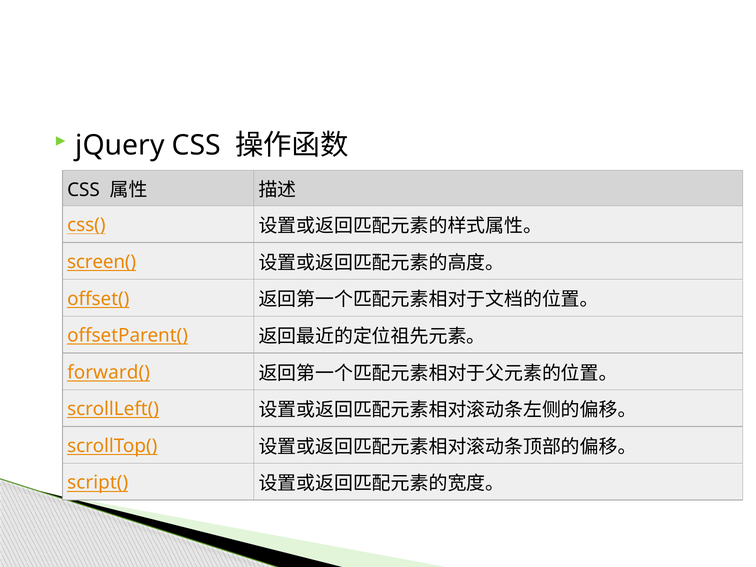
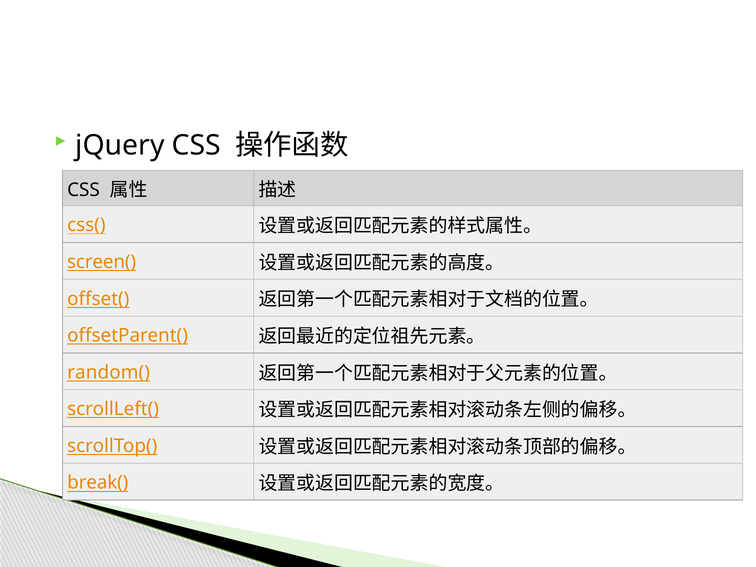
forward(: forward( -> random(
script(: script( -> break(
